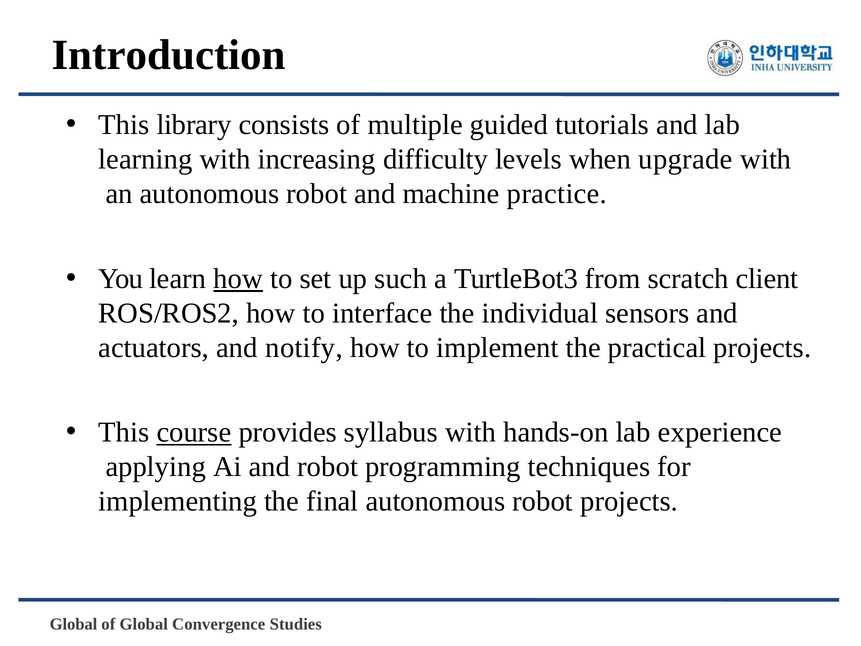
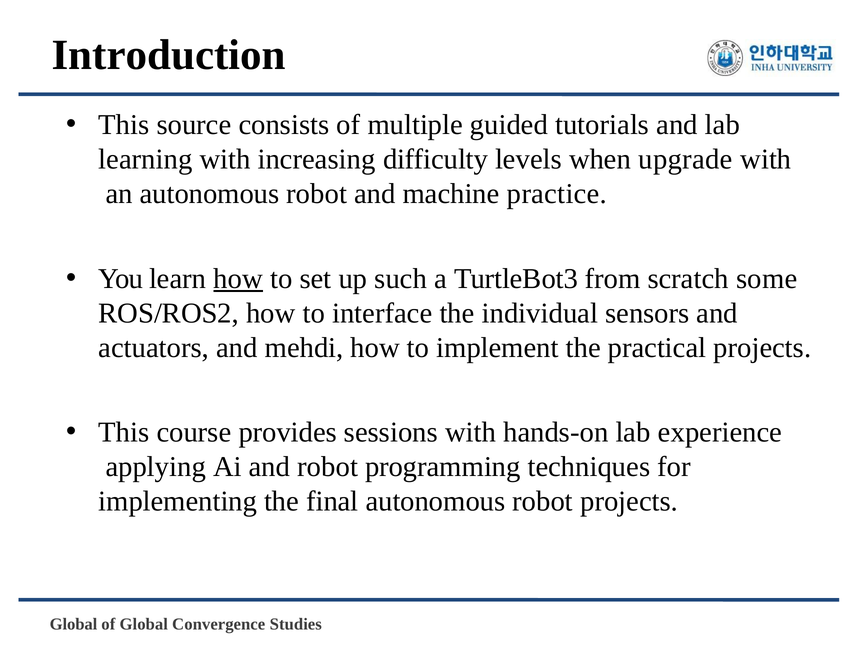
library: library -> source
client: client -> some
notify: notify -> mehdi
course underline: present -> none
syllabus: syllabus -> sessions
